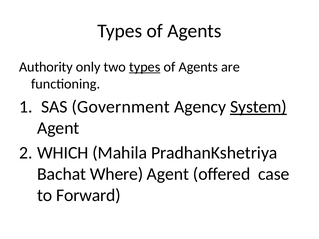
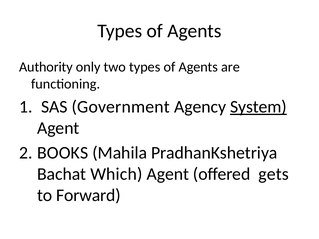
types at (145, 67) underline: present -> none
WHICH: WHICH -> BOOKS
Where: Where -> Which
case: case -> gets
